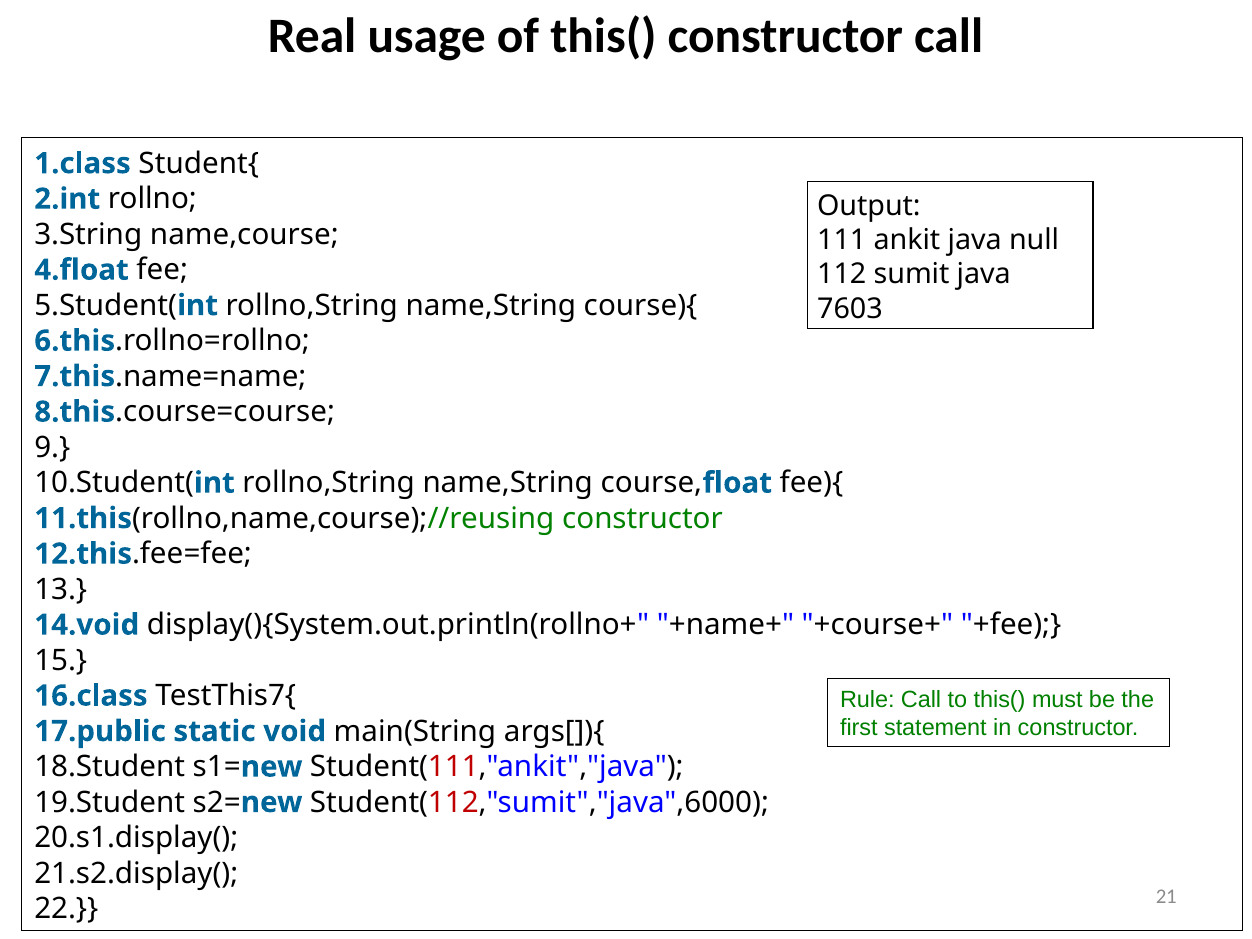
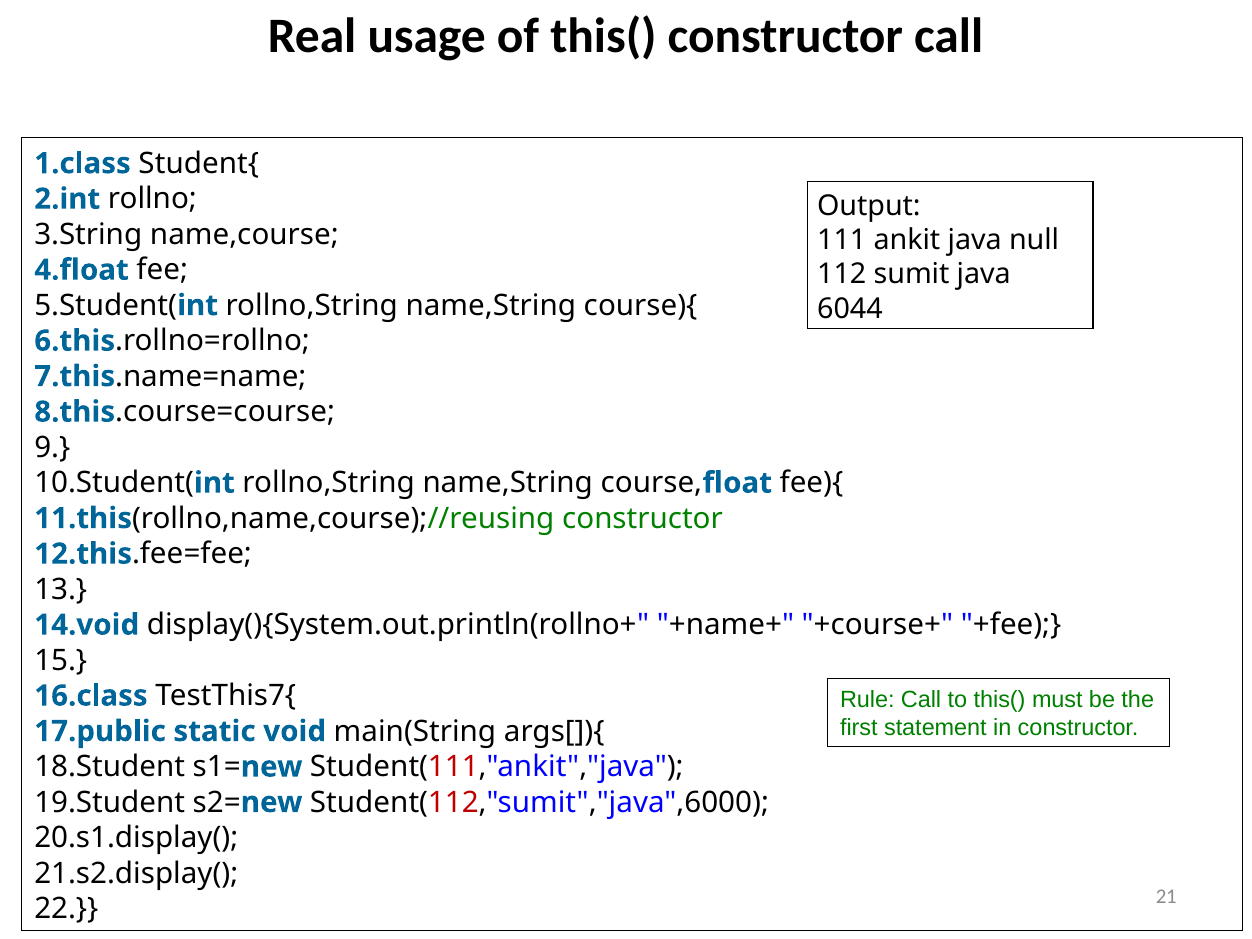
7603: 7603 -> 6044
